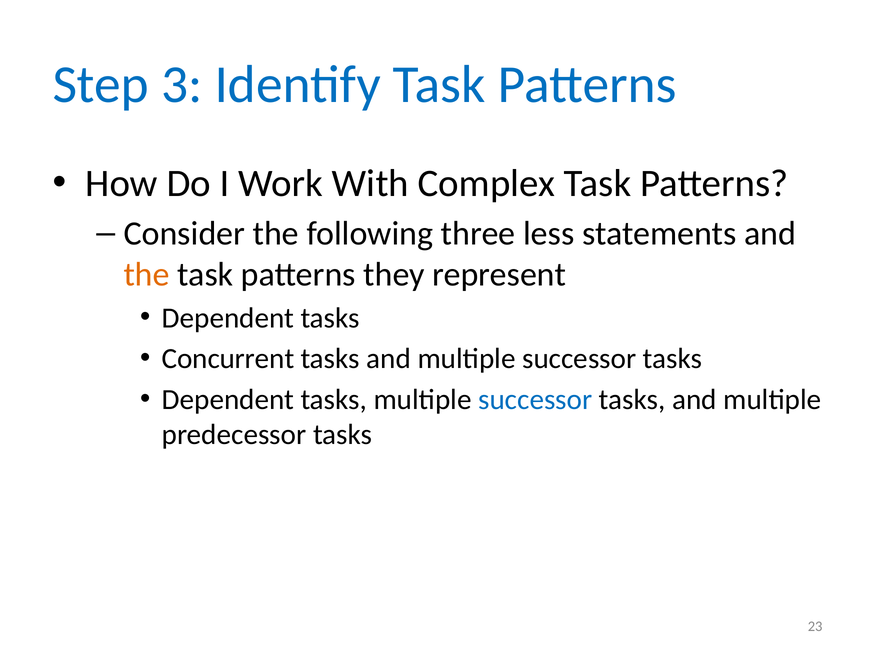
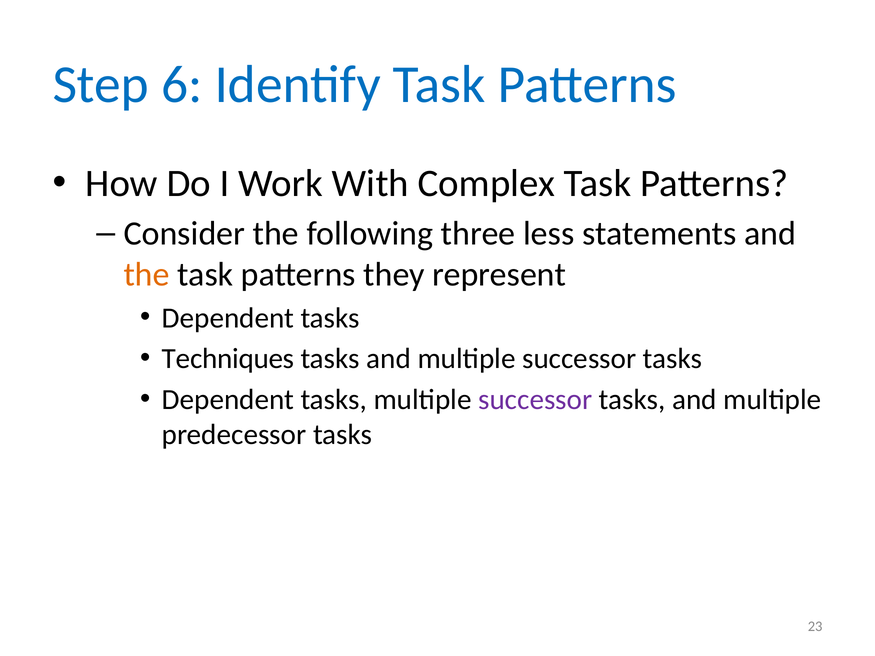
3: 3 -> 6
Concurrent: Concurrent -> Techniques
successor at (535, 400) colour: blue -> purple
